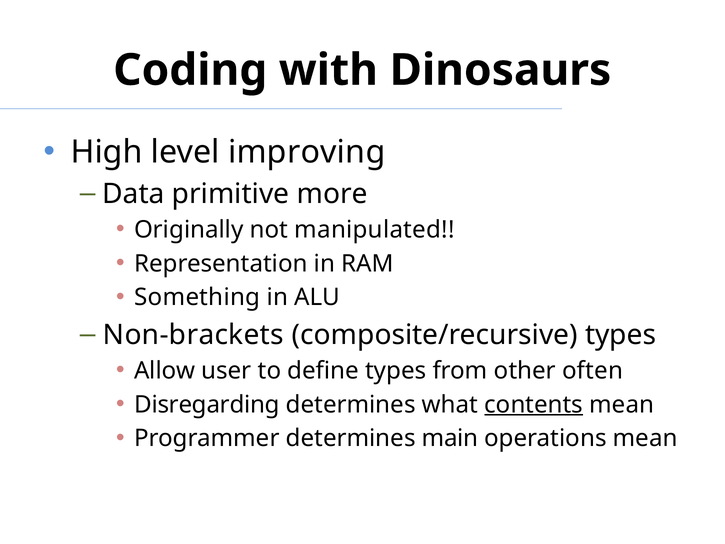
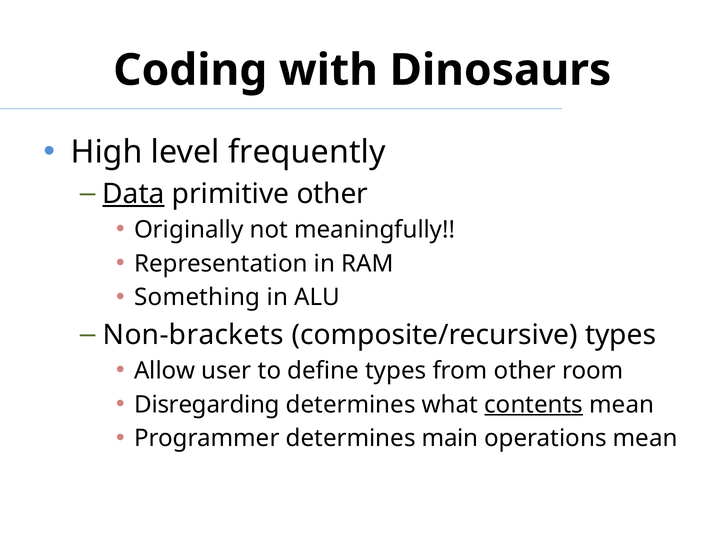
improving: improving -> frequently
Data underline: none -> present
primitive more: more -> other
manipulated: manipulated -> meaningfully
often: often -> room
